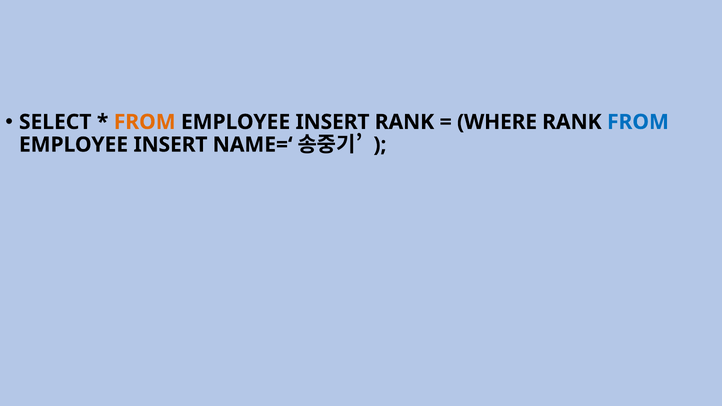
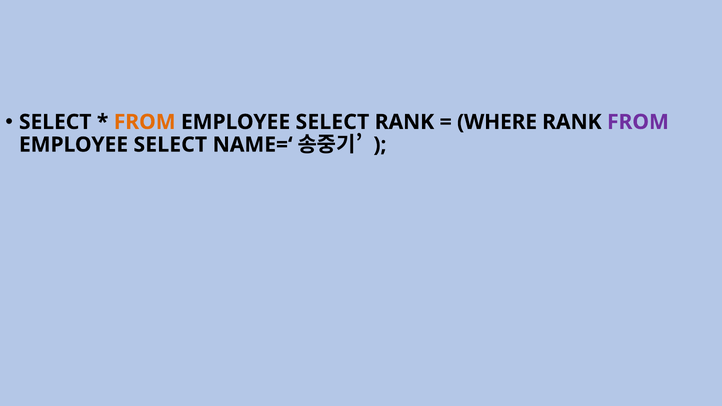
INSERT at (333, 122): INSERT -> SELECT
FROM at (638, 122) colour: blue -> purple
INSERT at (170, 145): INSERT -> SELECT
